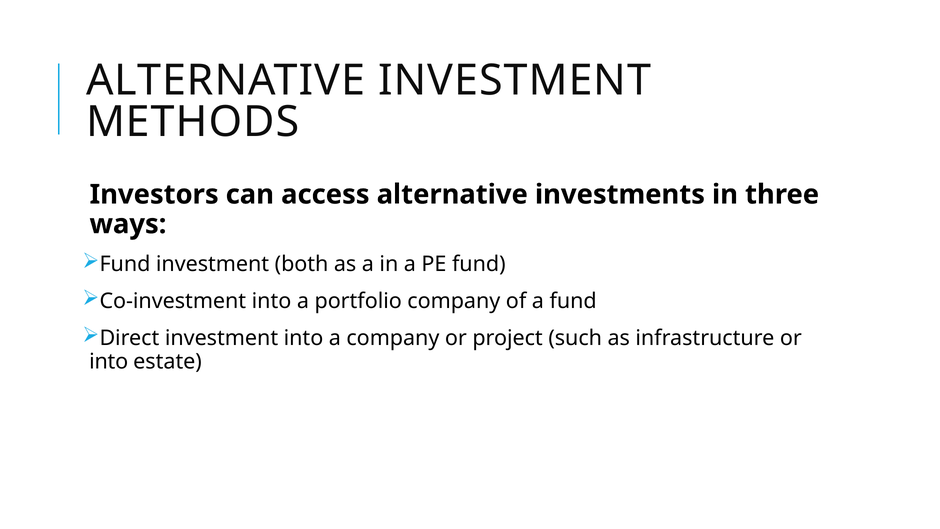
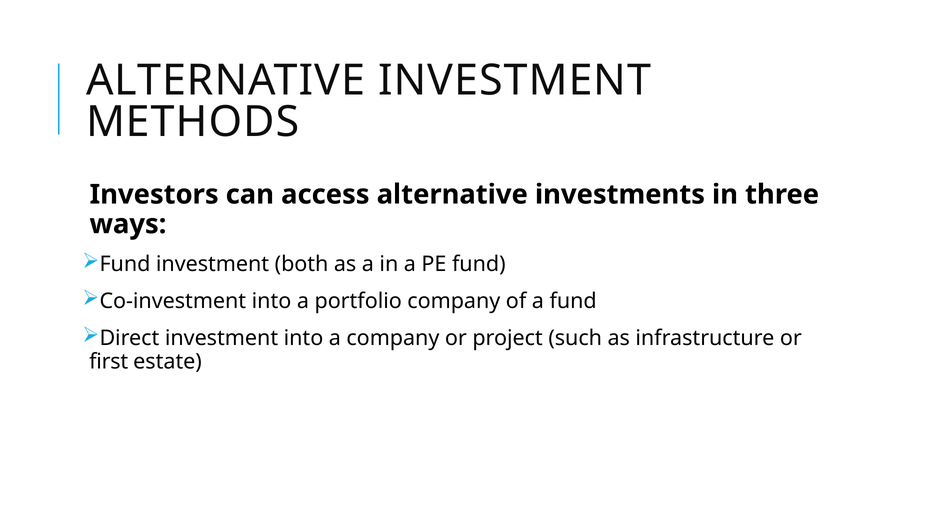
into at (109, 361): into -> first
